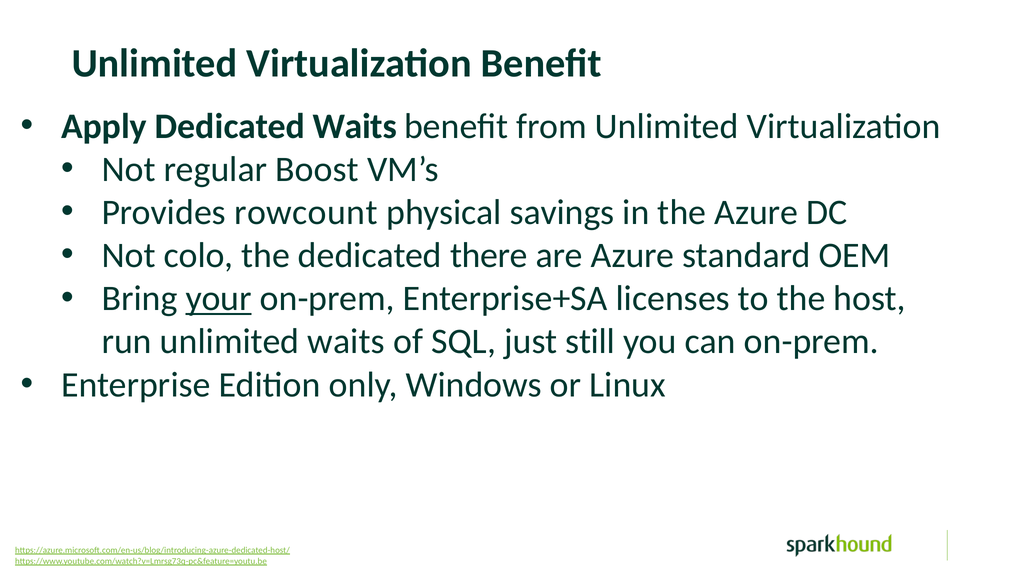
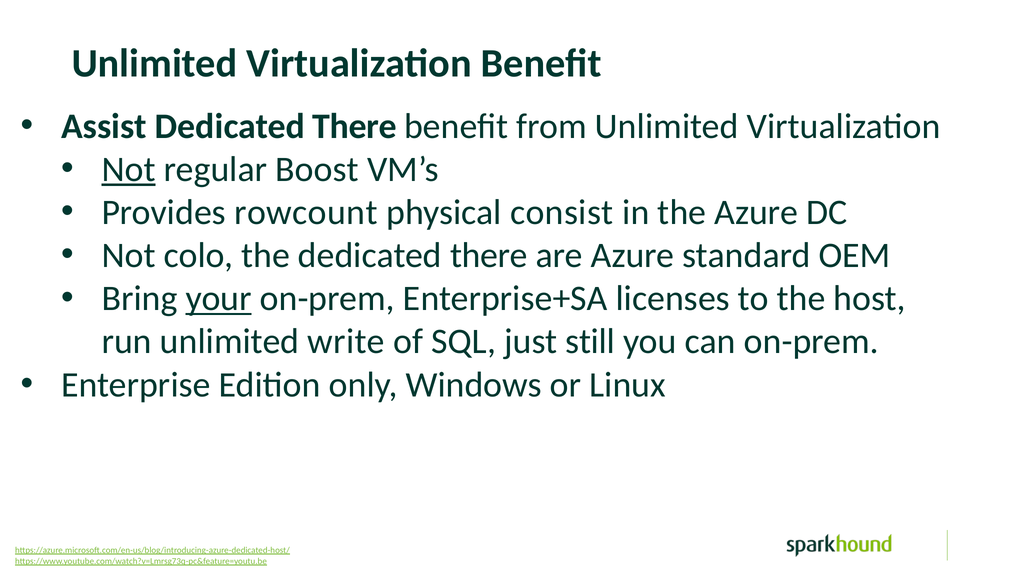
Apply: Apply -> Assist
Waits at (355, 126): Waits -> There
Not at (129, 169) underline: none -> present
savings: savings -> consist
unlimited waits: waits -> write
